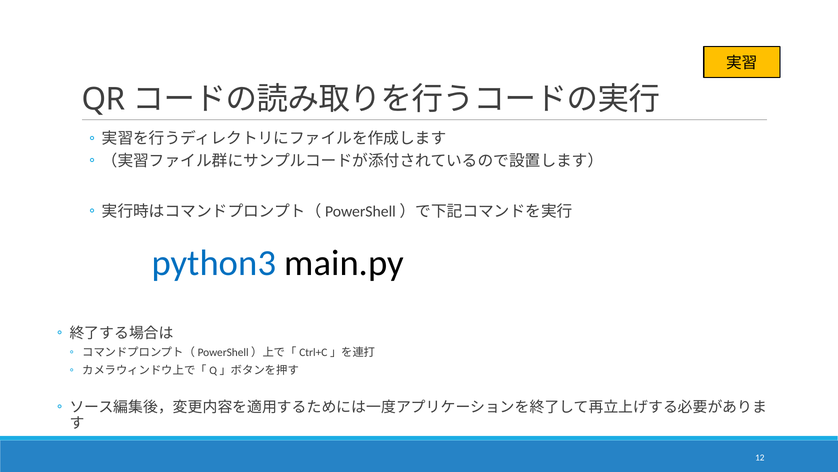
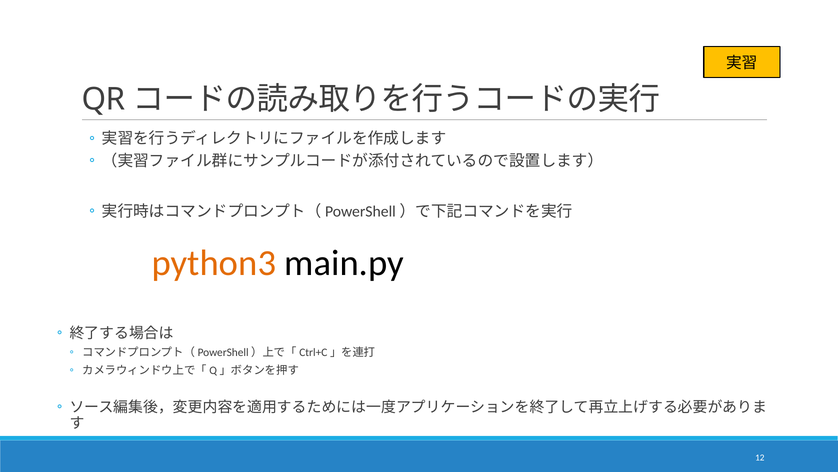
python3 colour: blue -> orange
